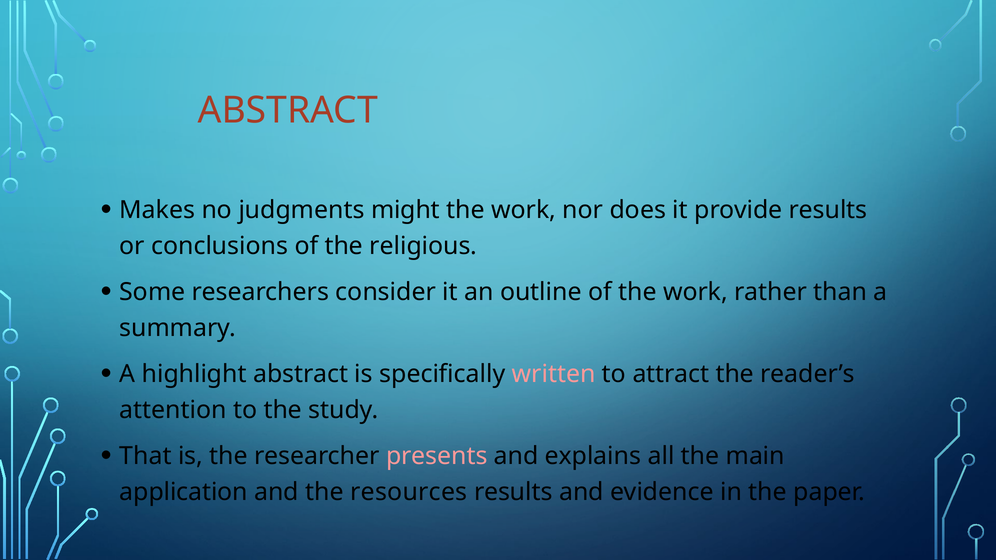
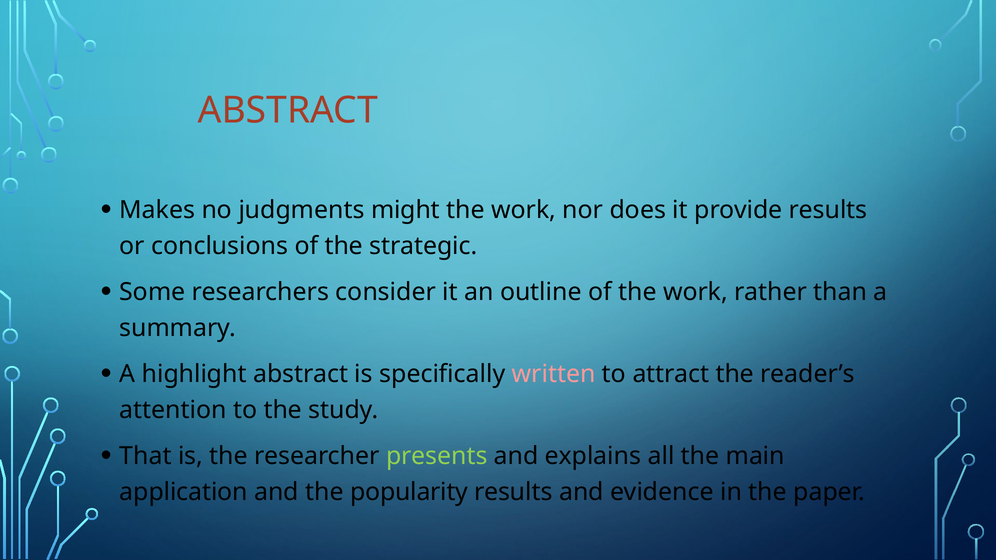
religious: religious -> strategic
presents colour: pink -> light green
resources: resources -> popularity
